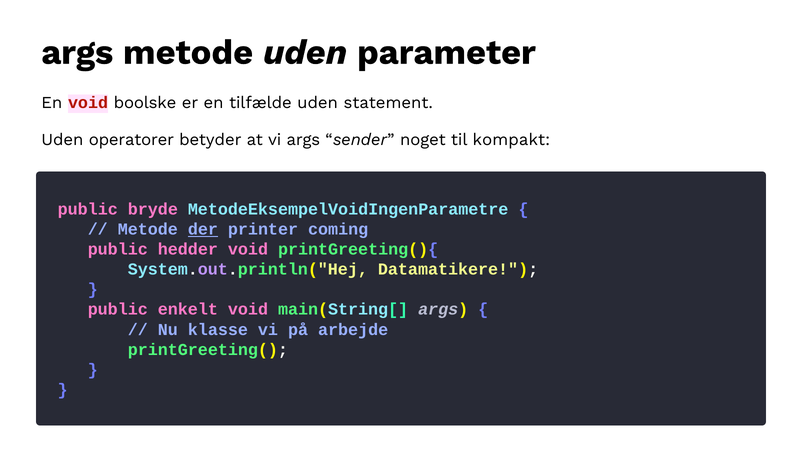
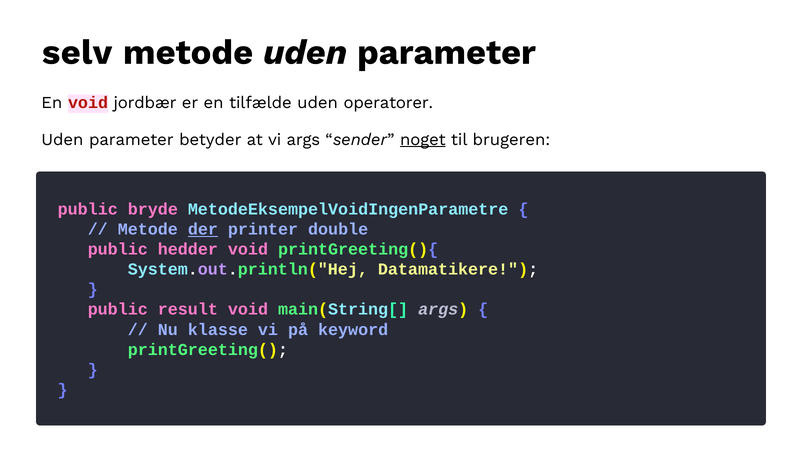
args at (77, 52): args -> selv
boolske: boolske -> jordbær
statement: statement -> operatorer
operatorer at (131, 140): operatorer -> parameter
noget underline: none -> present
kompakt: kompakt -> brugeren
coming: coming -> double
enkelt: enkelt -> result
arbejde: arbejde -> keyword
